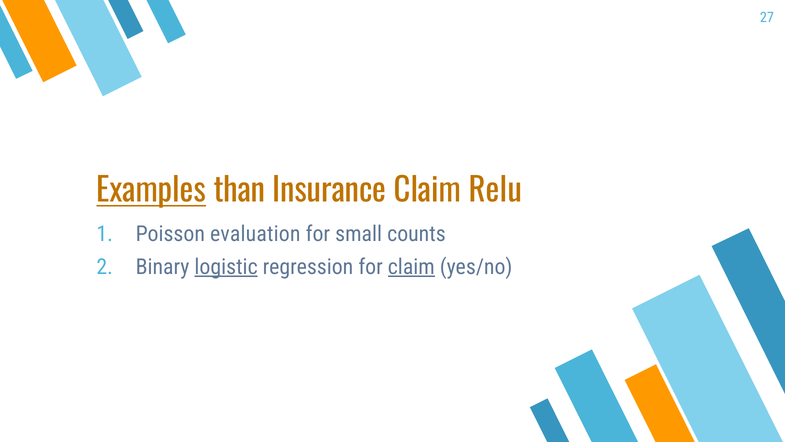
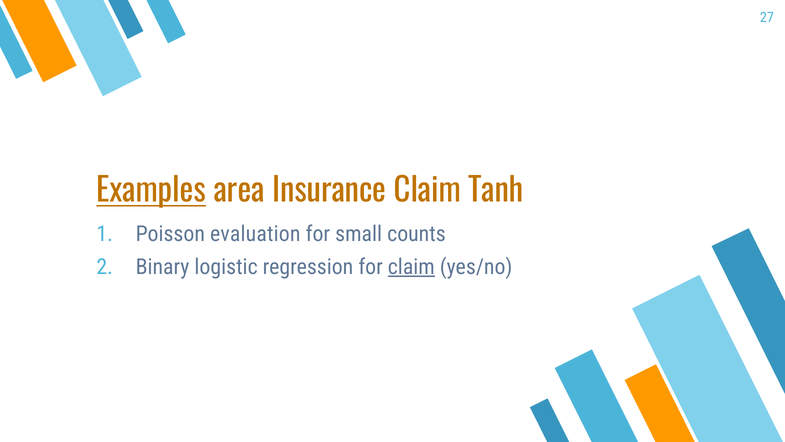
than: than -> area
Relu: Relu -> Tanh
logistic underline: present -> none
